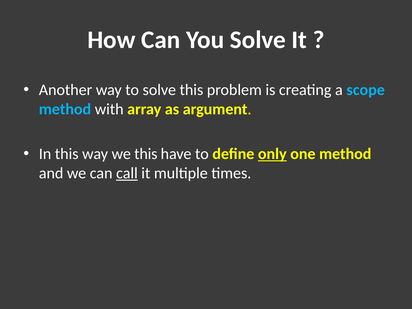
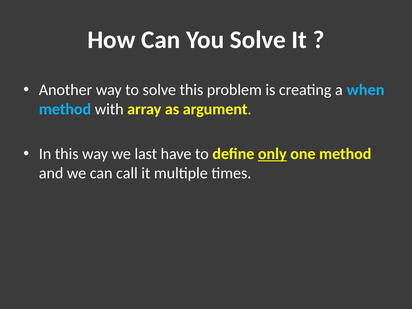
scope: scope -> when
we this: this -> last
call underline: present -> none
